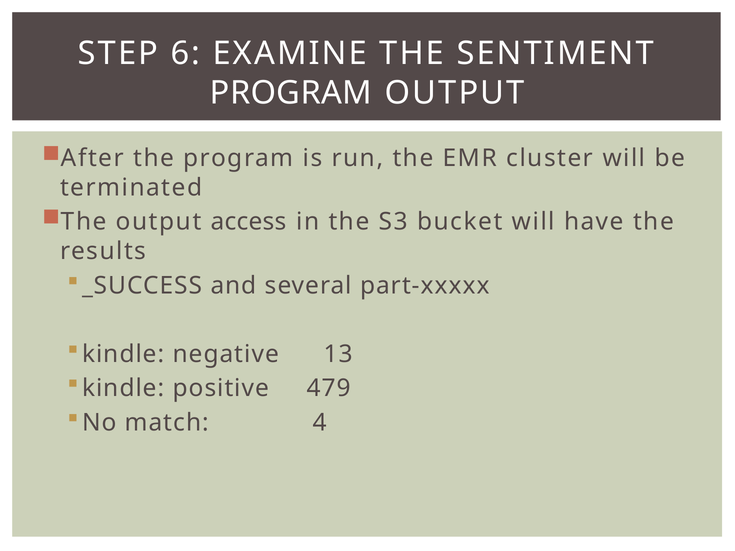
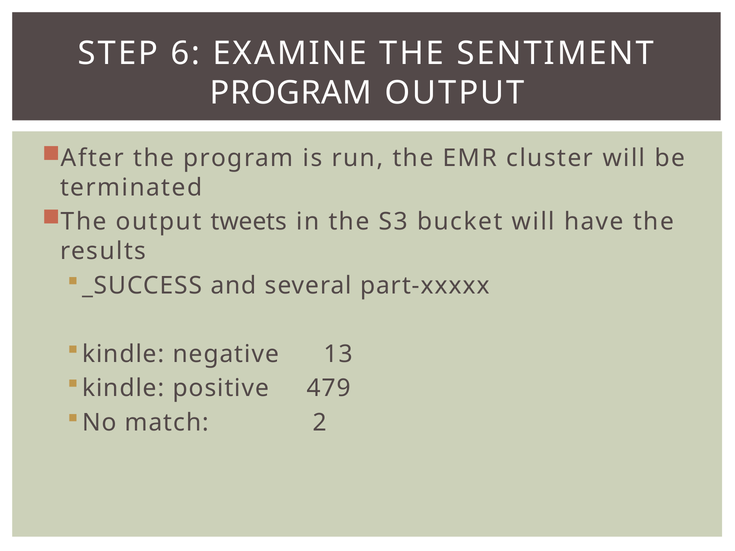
access: access -> tweets
4: 4 -> 2
